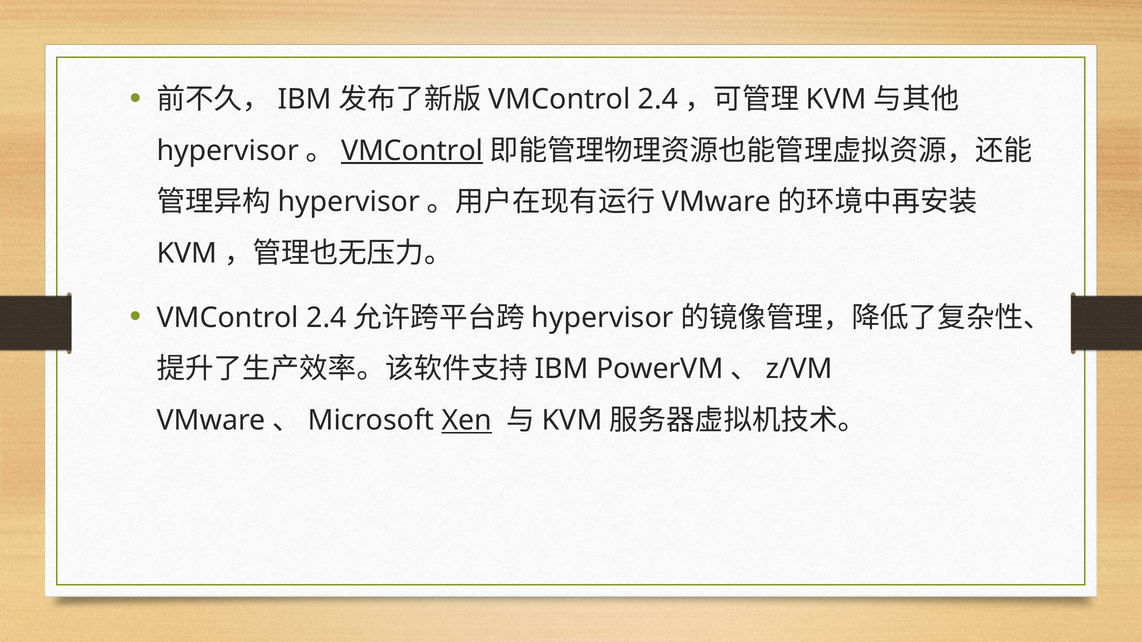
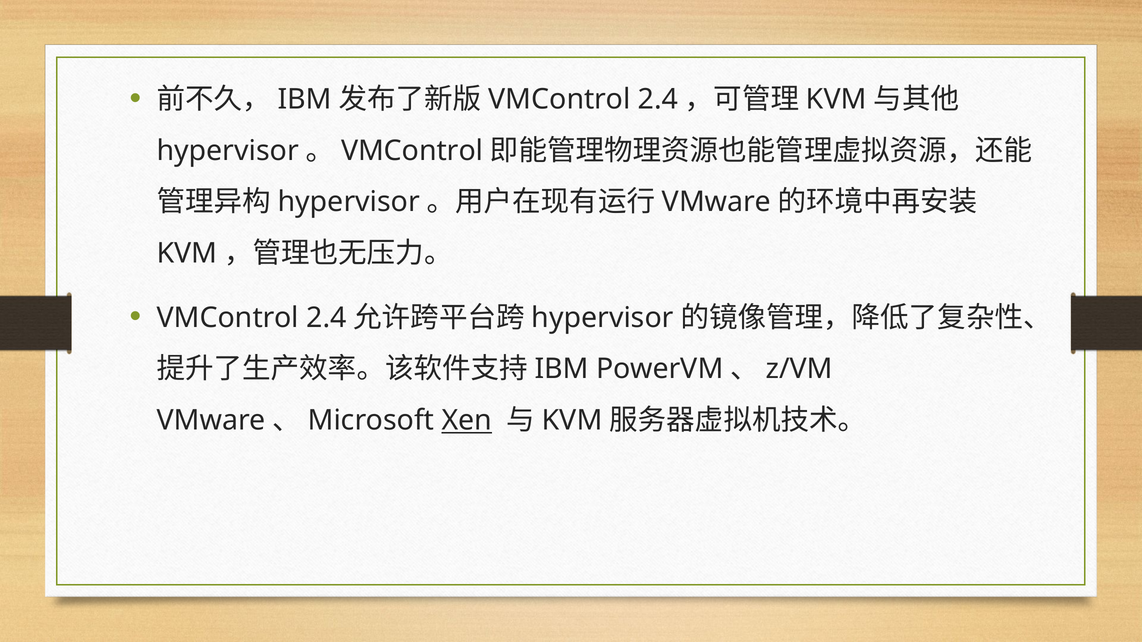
VMControl at (412, 151) underline: present -> none
